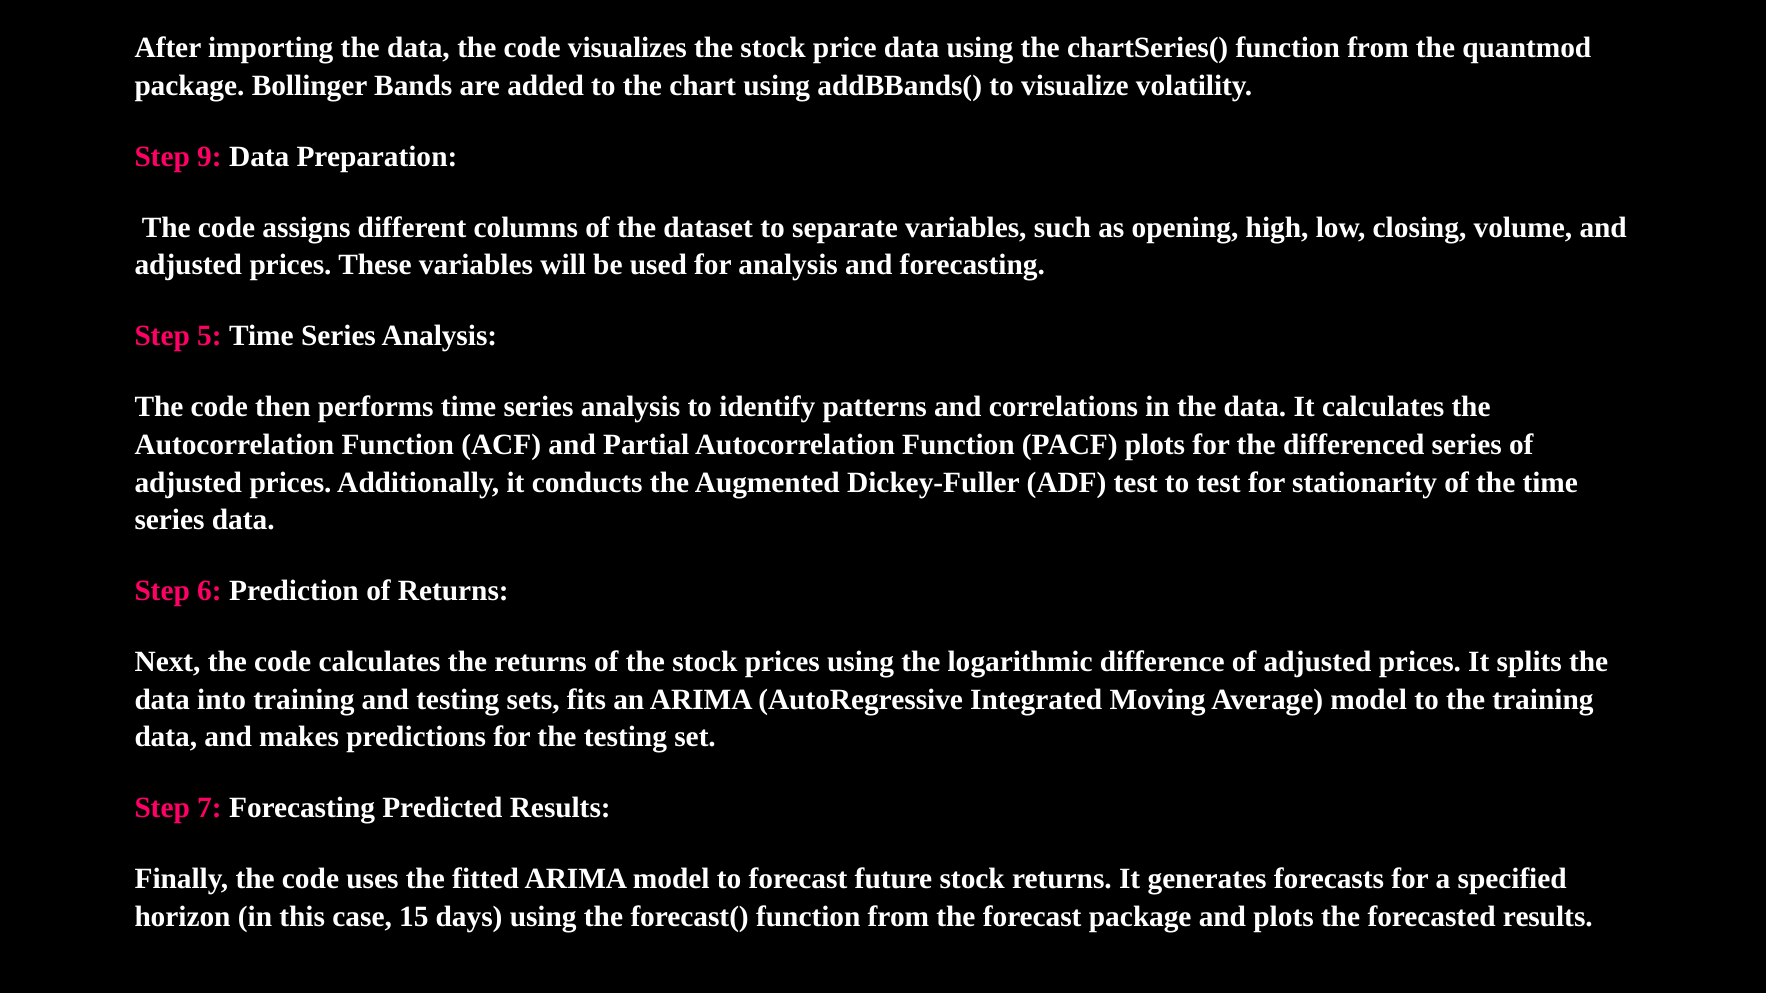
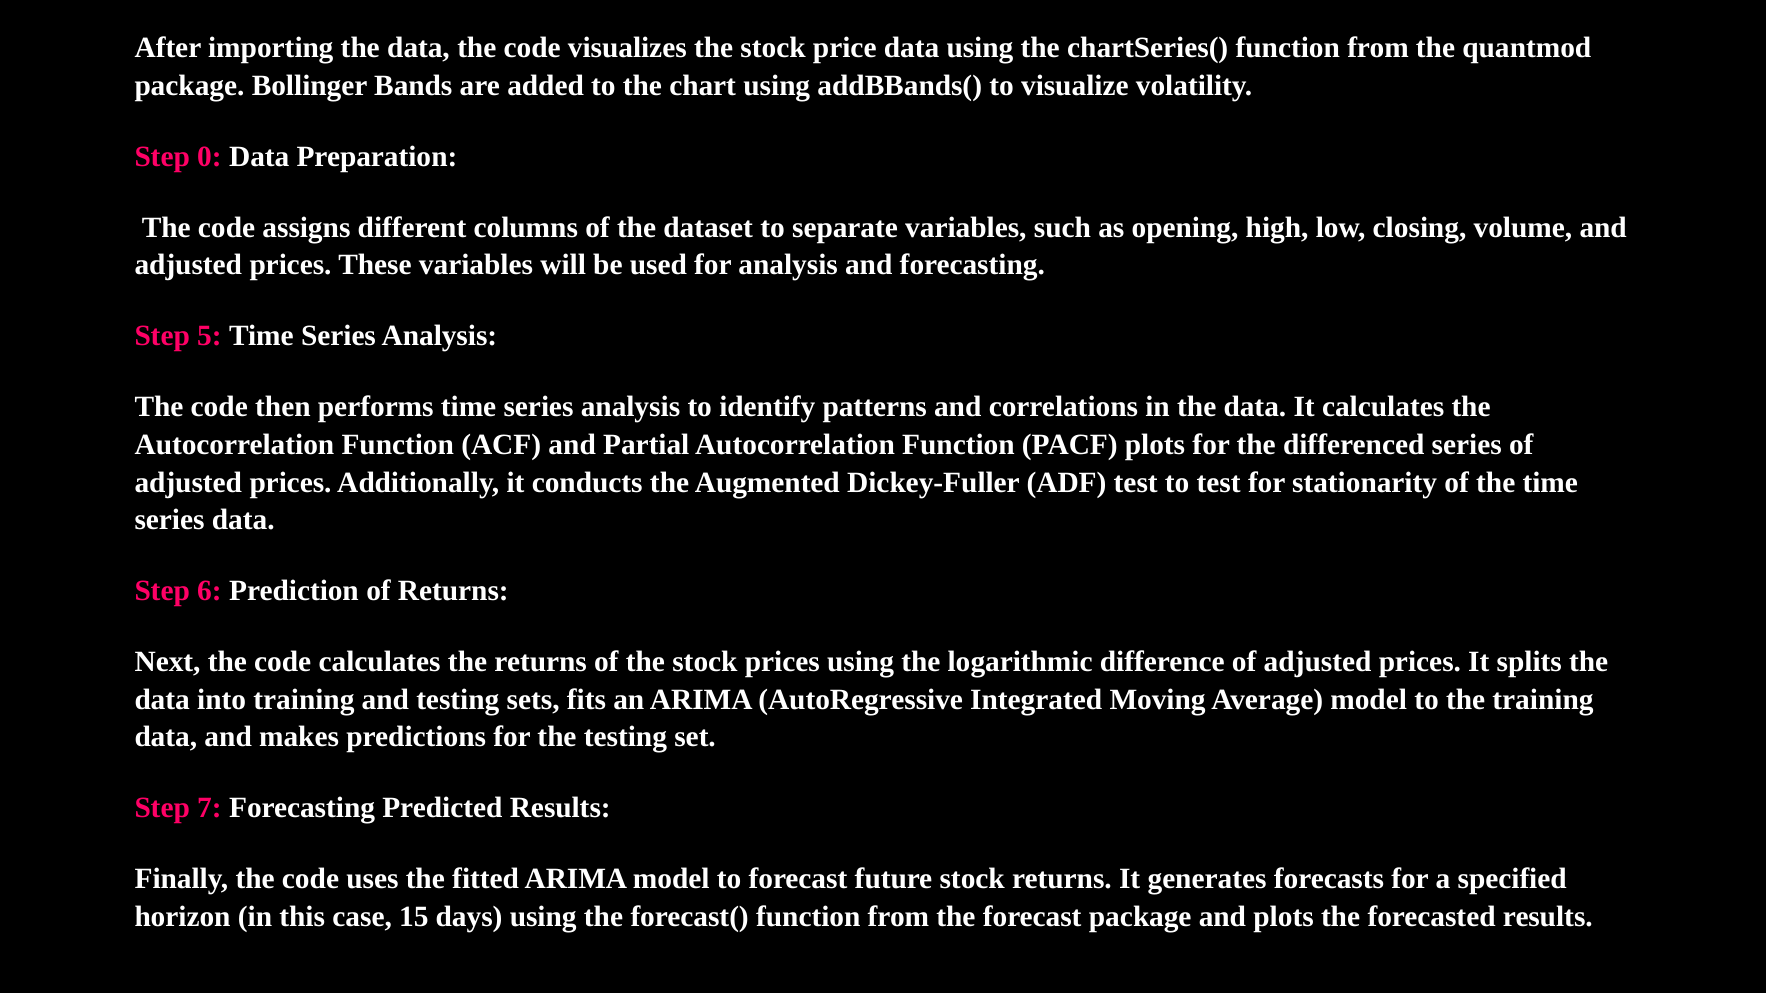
9: 9 -> 0
